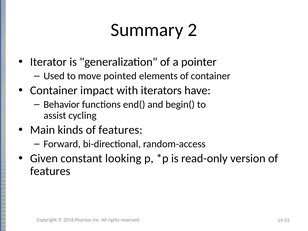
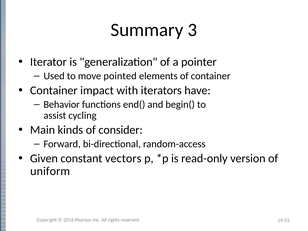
2: 2 -> 3
kinds of features: features -> consider
looking: looking -> vectors
features at (50, 171): features -> uniform
